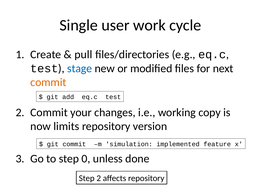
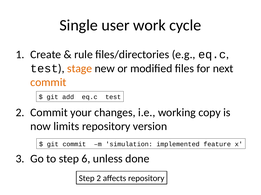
pull: pull -> rule
stage colour: blue -> orange
0: 0 -> 6
